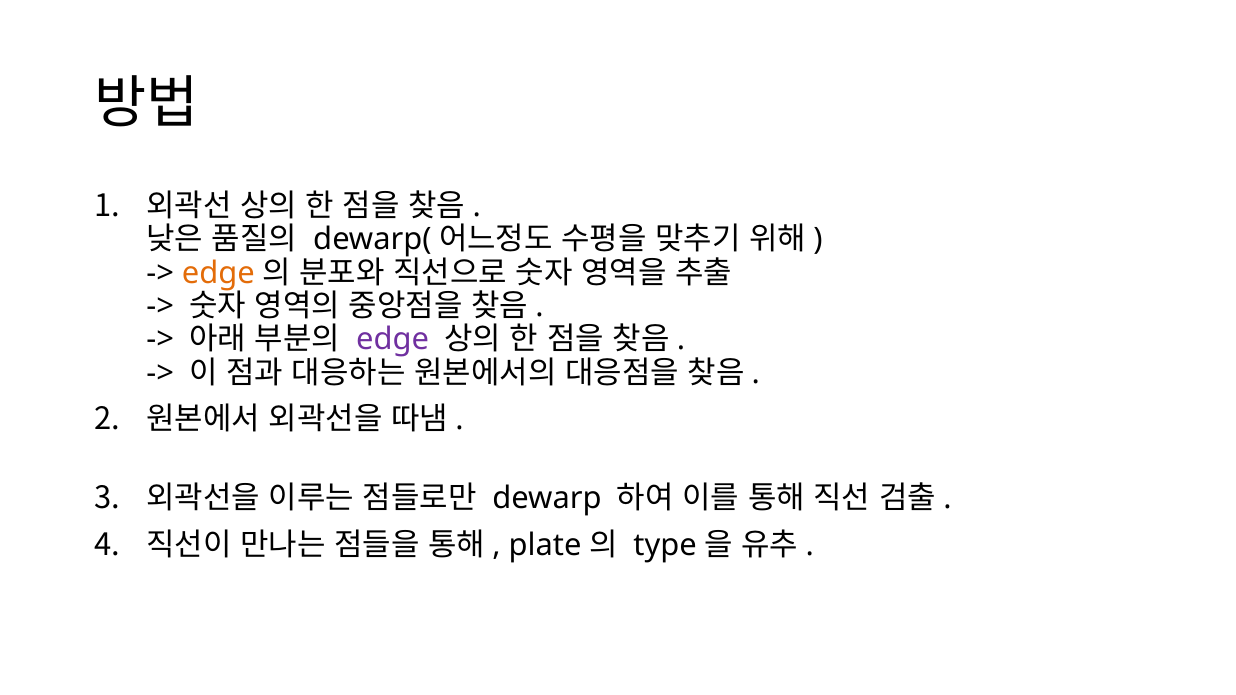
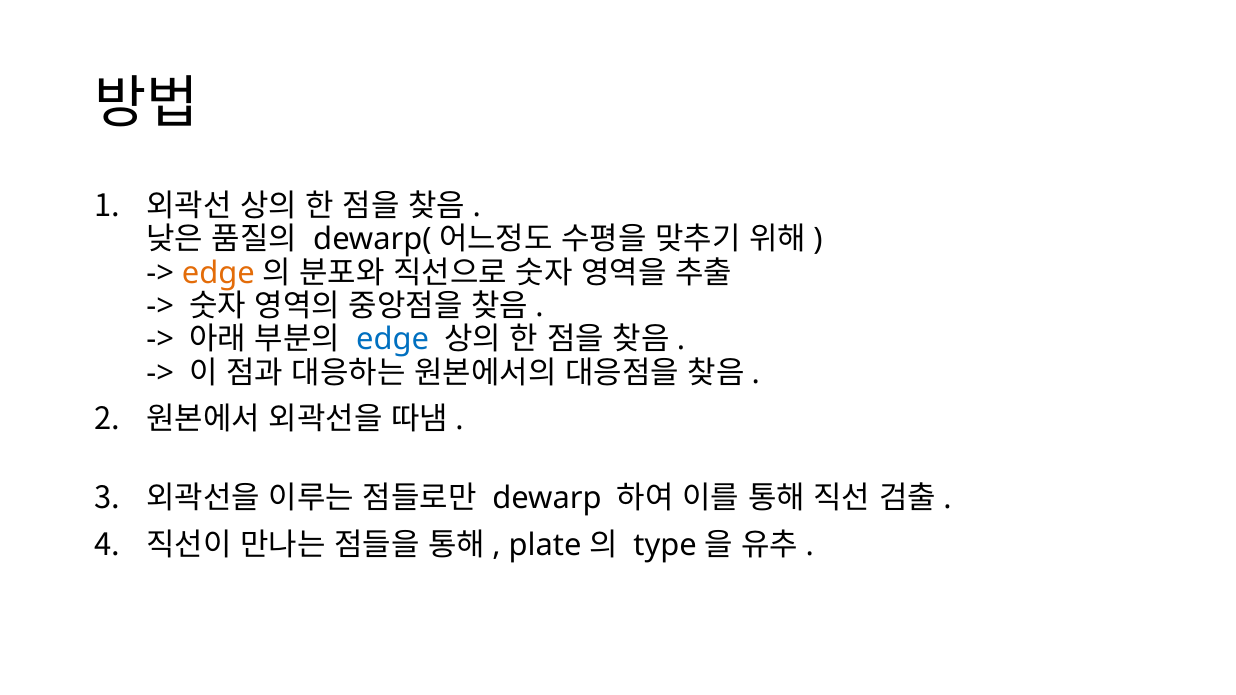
edge at (393, 340) colour: purple -> blue
